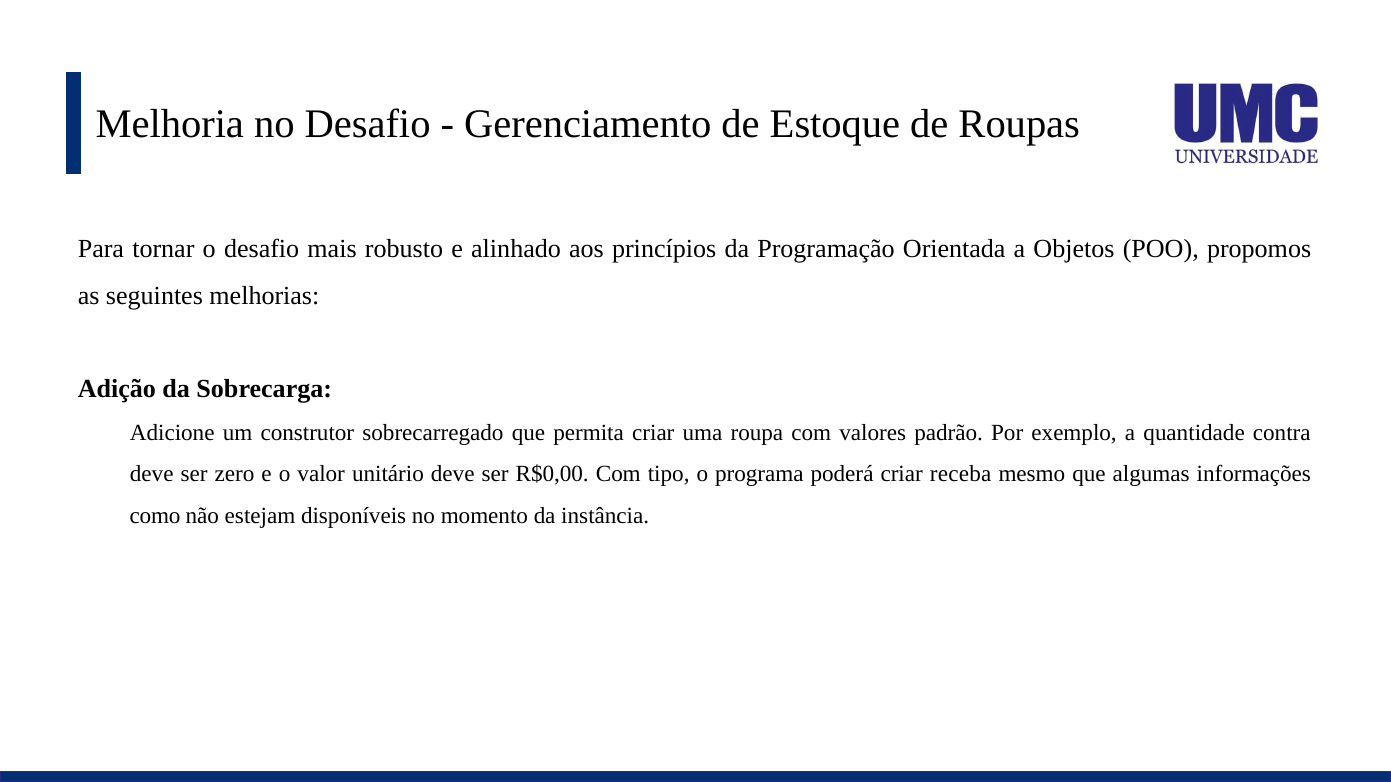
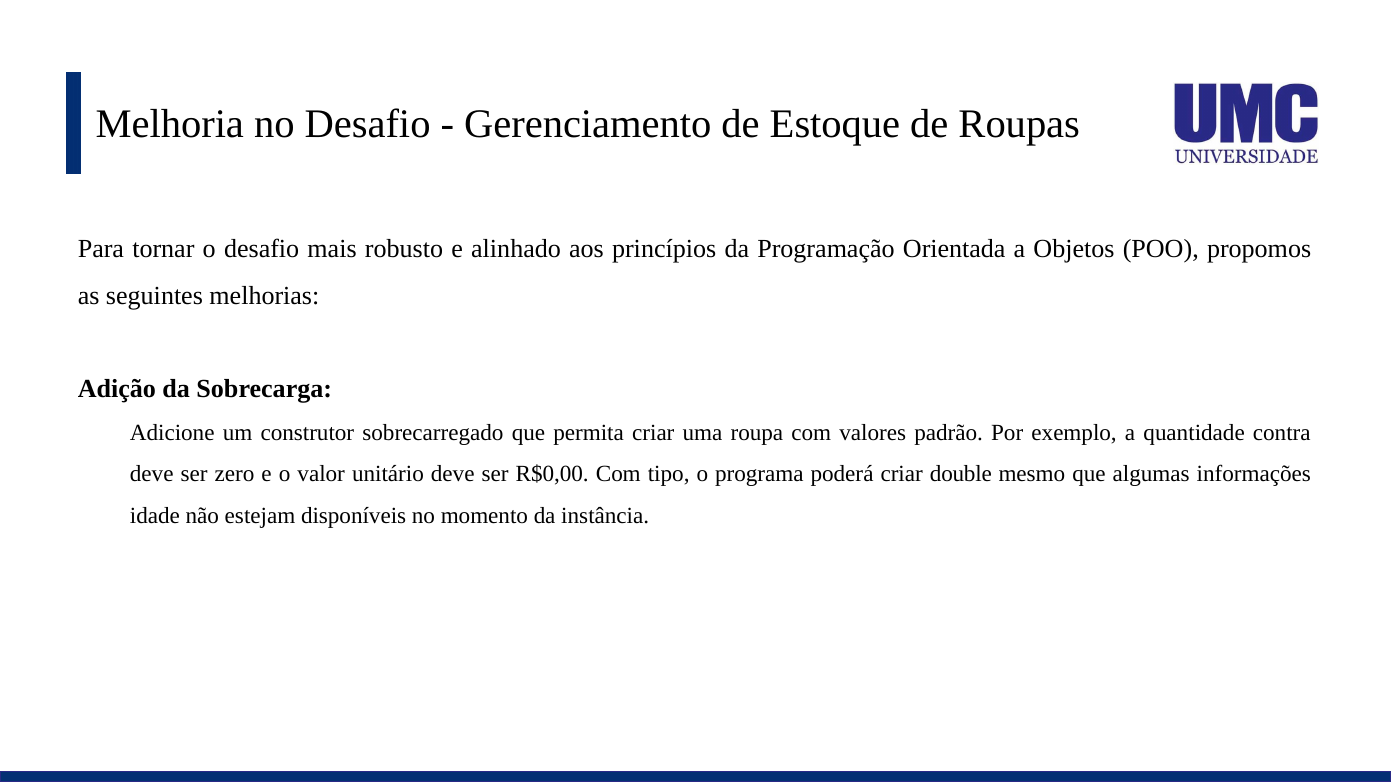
receba: receba -> double
como: como -> idade
